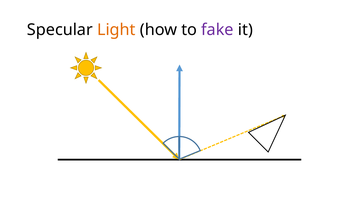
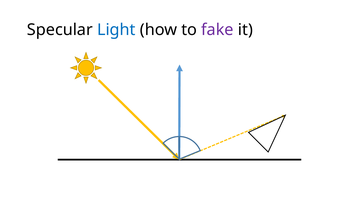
Light colour: orange -> blue
